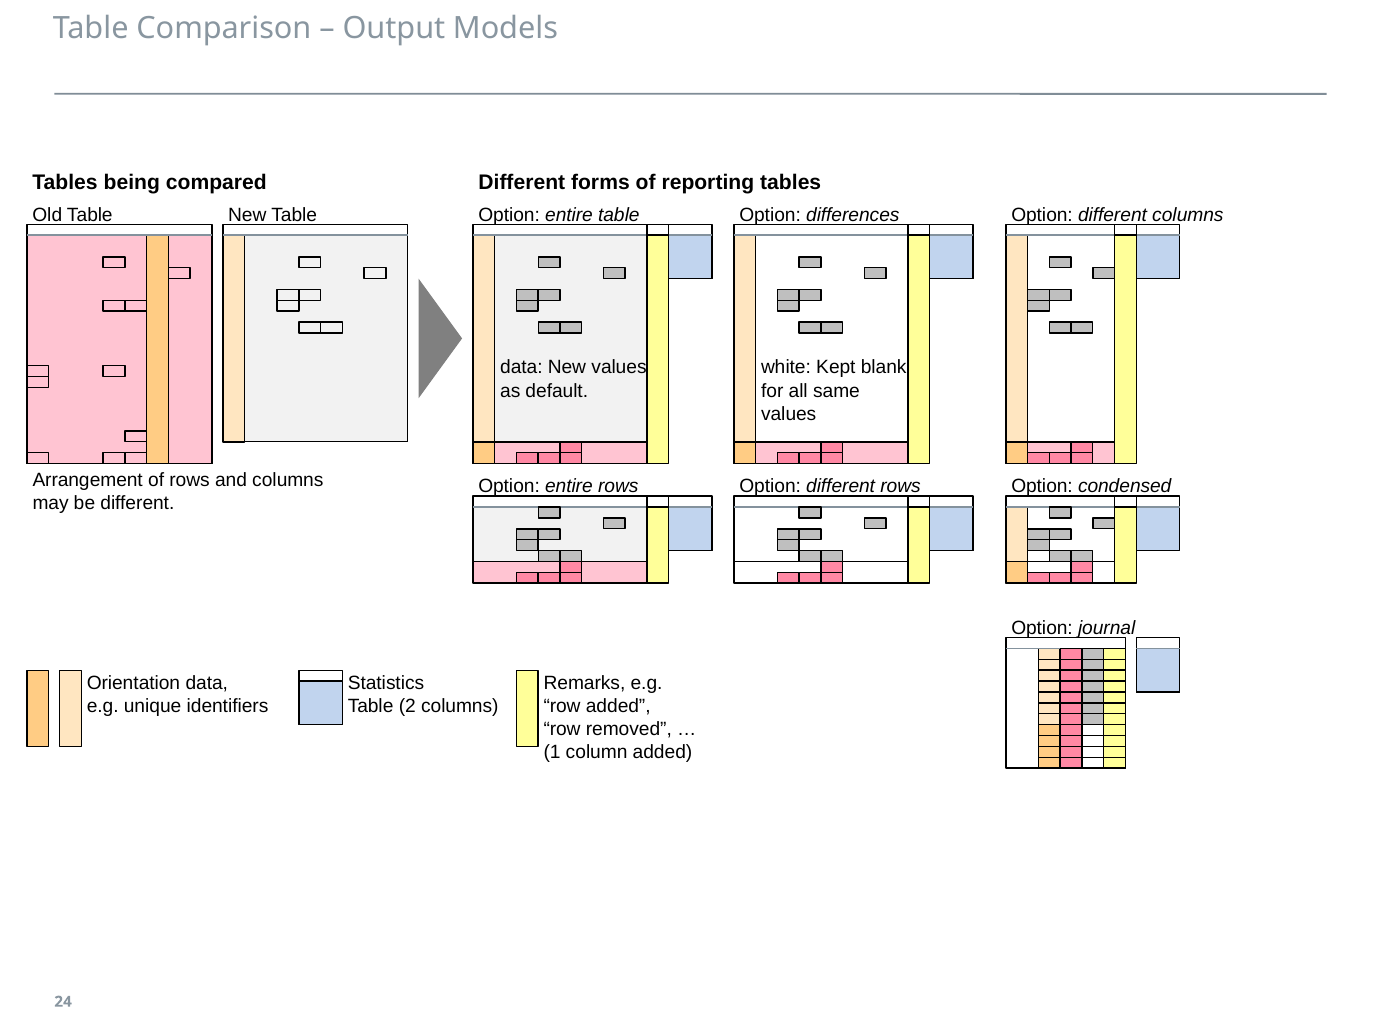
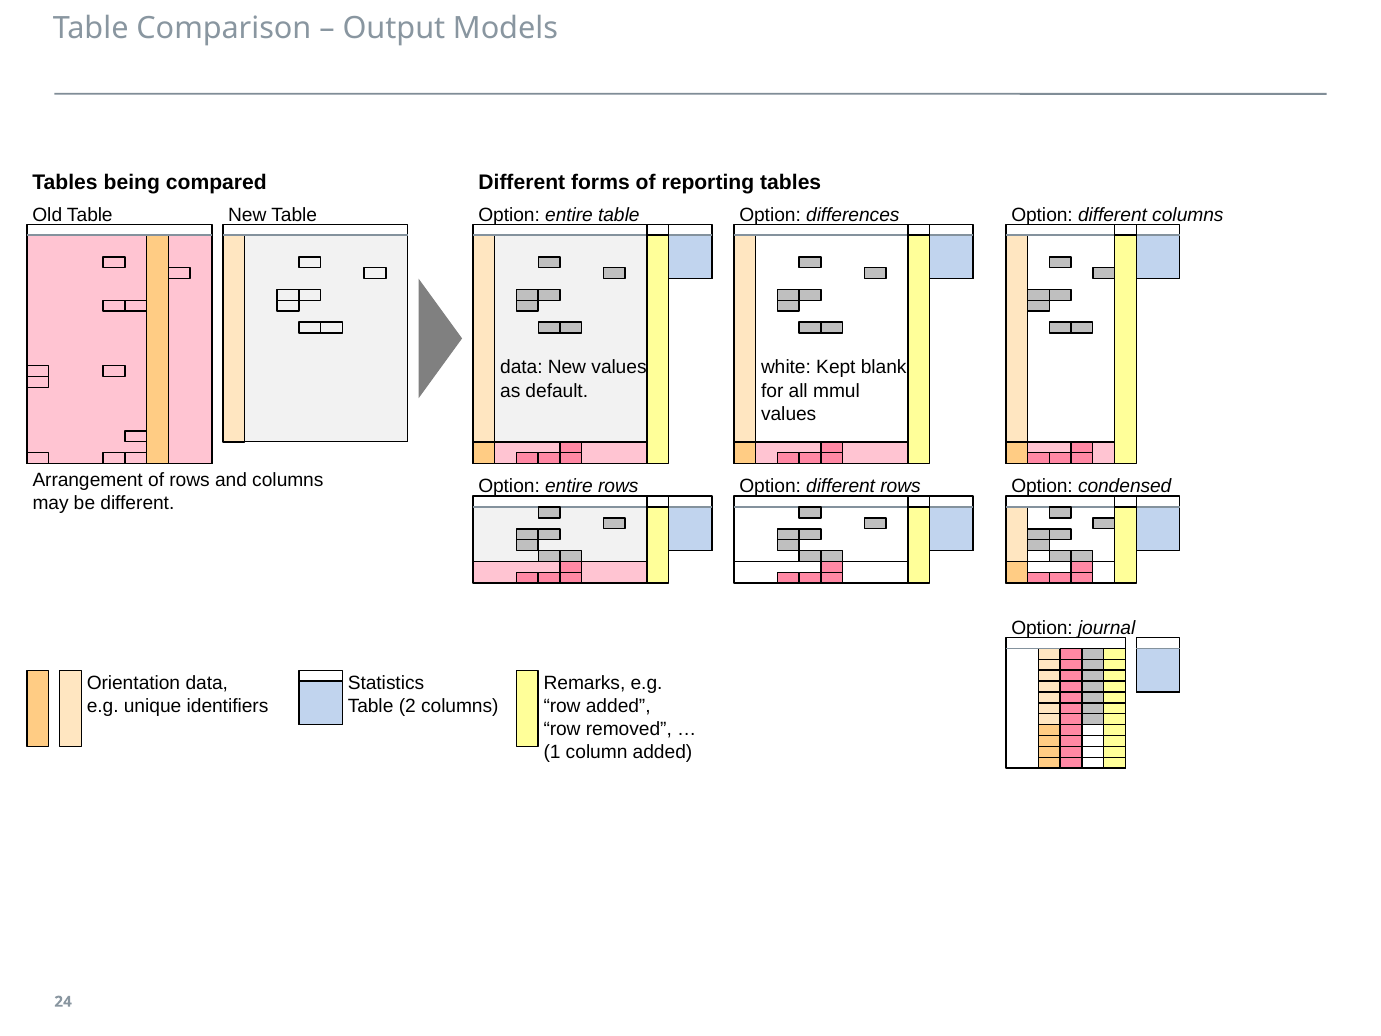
same: same -> mmul
